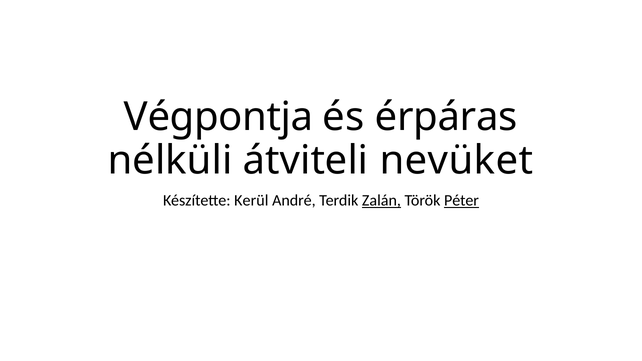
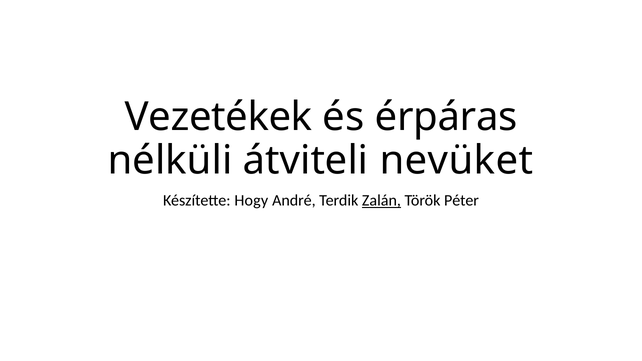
Végpontja: Végpontja -> Vezetékek
Kerül: Kerül -> Hogy
Péter underline: present -> none
